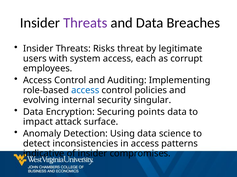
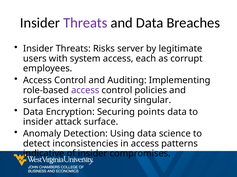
threat: threat -> server
access at (85, 91) colour: blue -> purple
evolving: evolving -> surfaces
impact at (38, 122): impact -> insider
